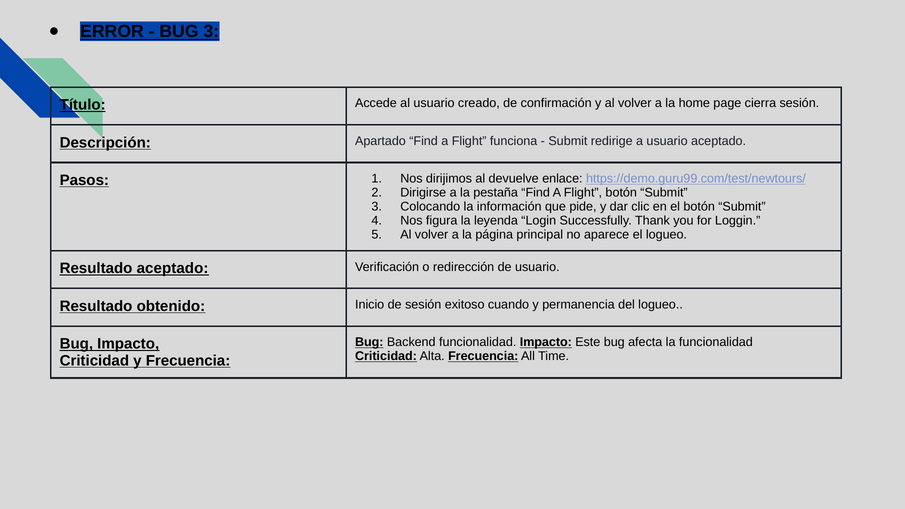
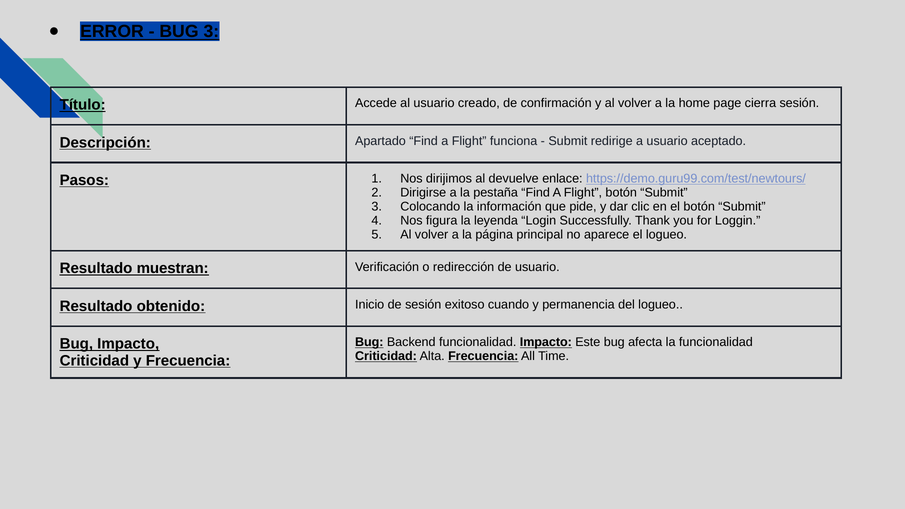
Resultado aceptado: aceptado -> muestran
